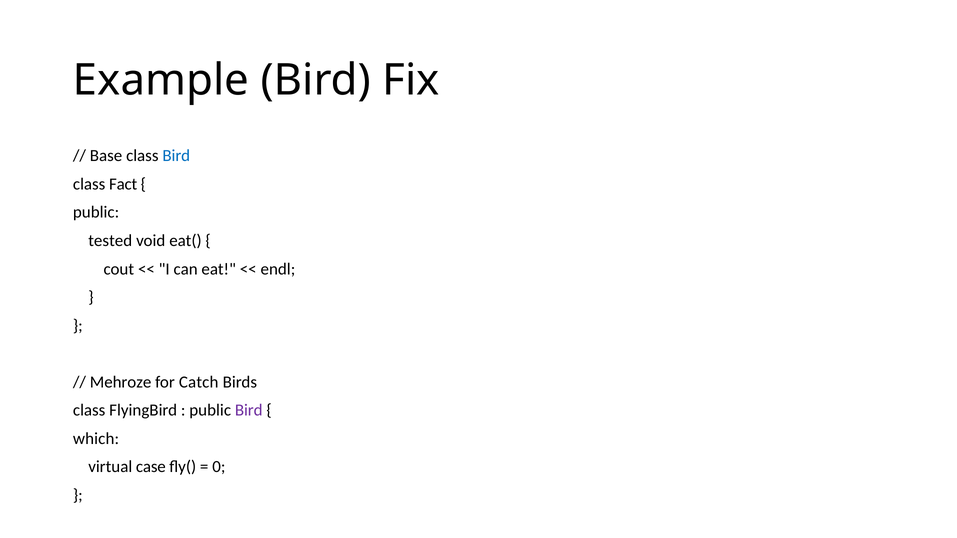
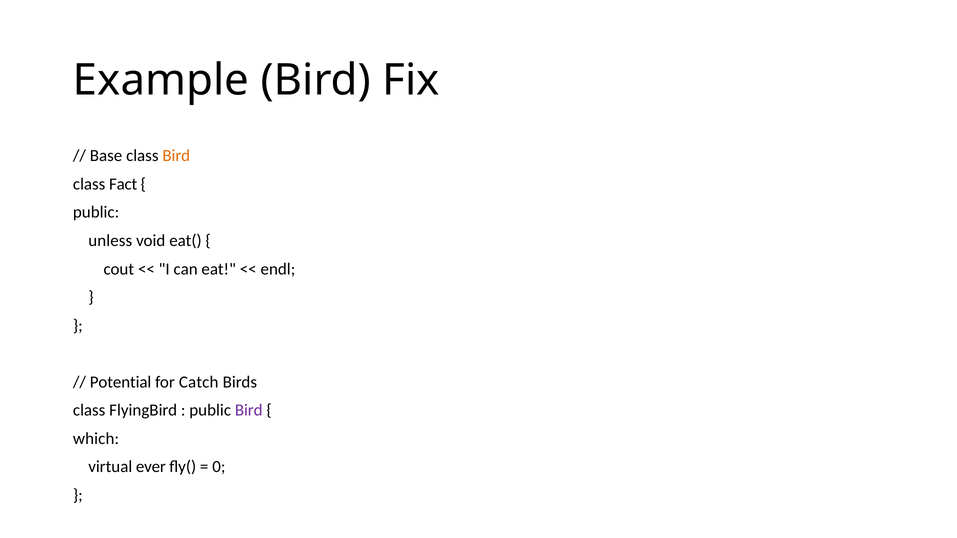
Bird at (176, 156) colour: blue -> orange
tested: tested -> unless
Mehroze: Mehroze -> Potential
case: case -> ever
